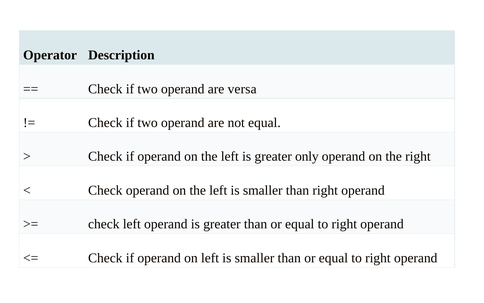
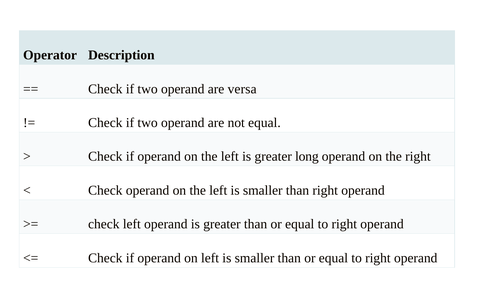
only: only -> long
